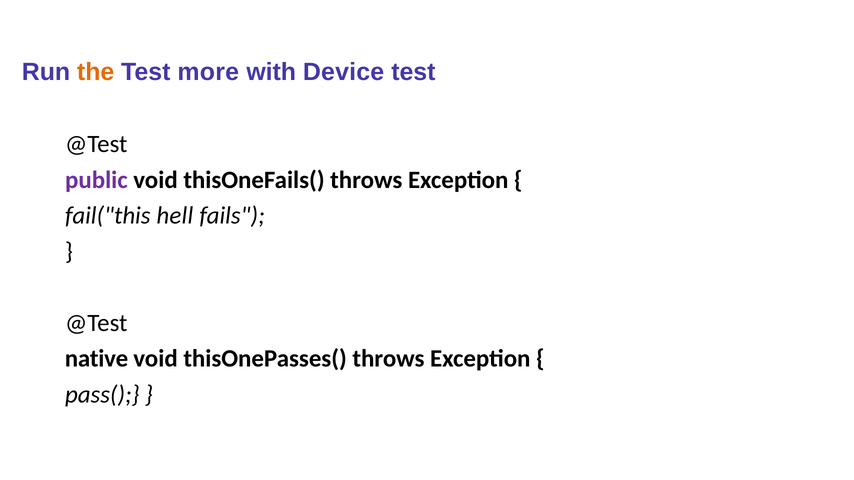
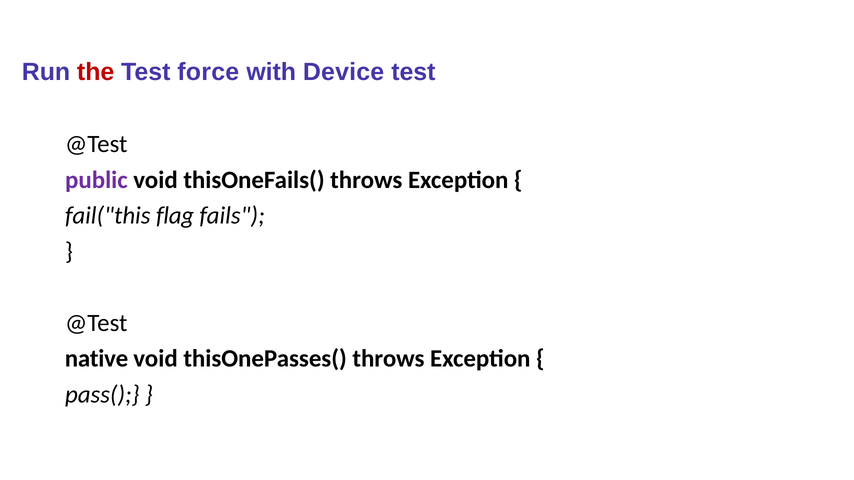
the colour: orange -> red
more: more -> force
hell: hell -> flag
